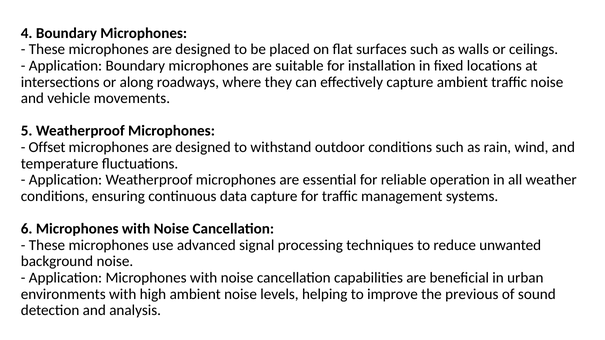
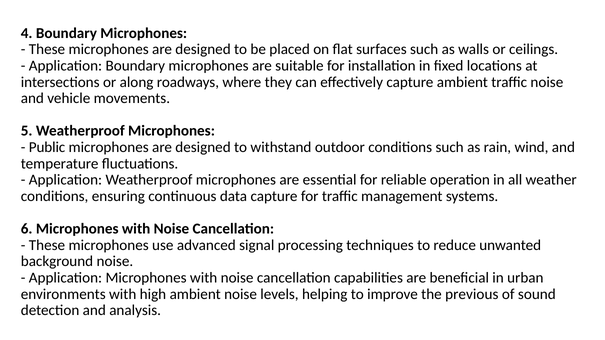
Offset: Offset -> Public
